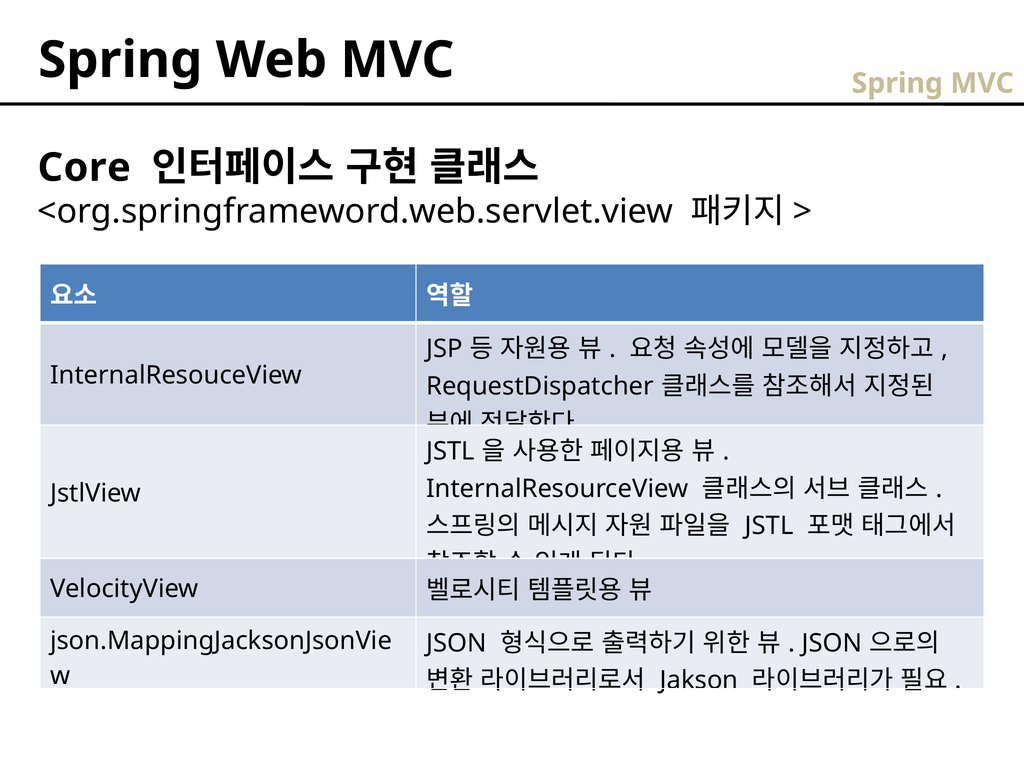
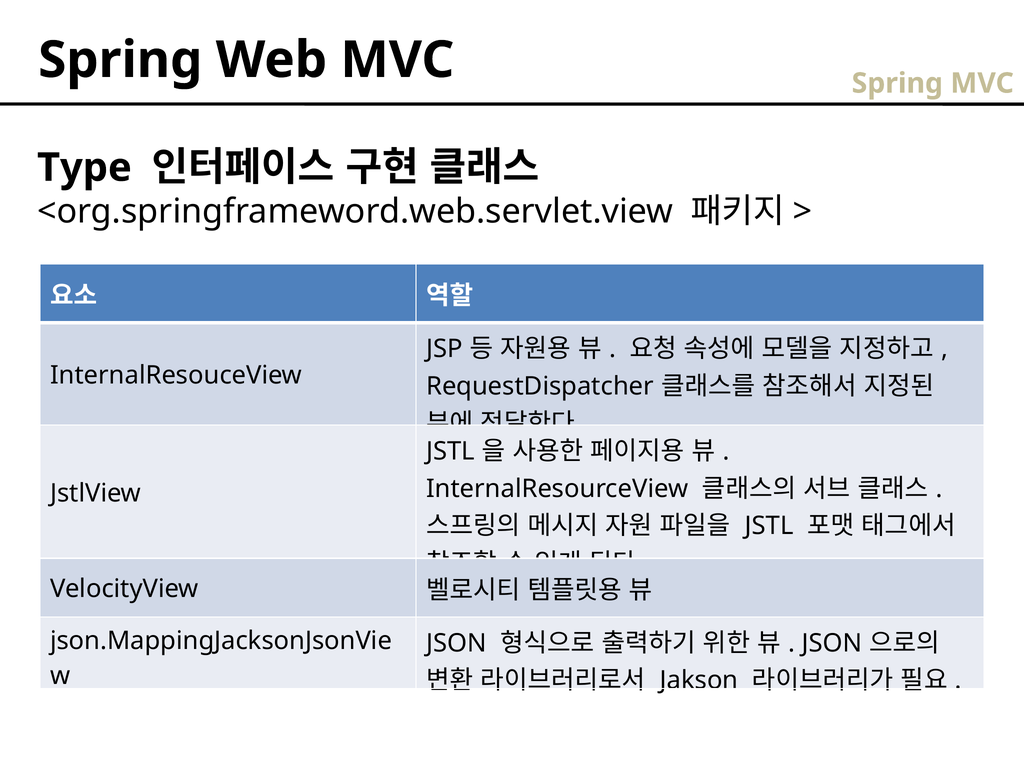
Core: Core -> Type
